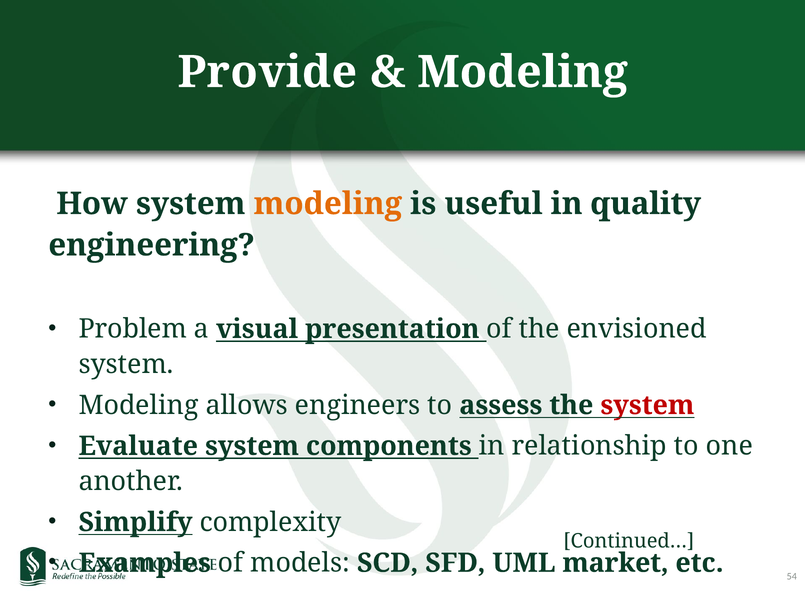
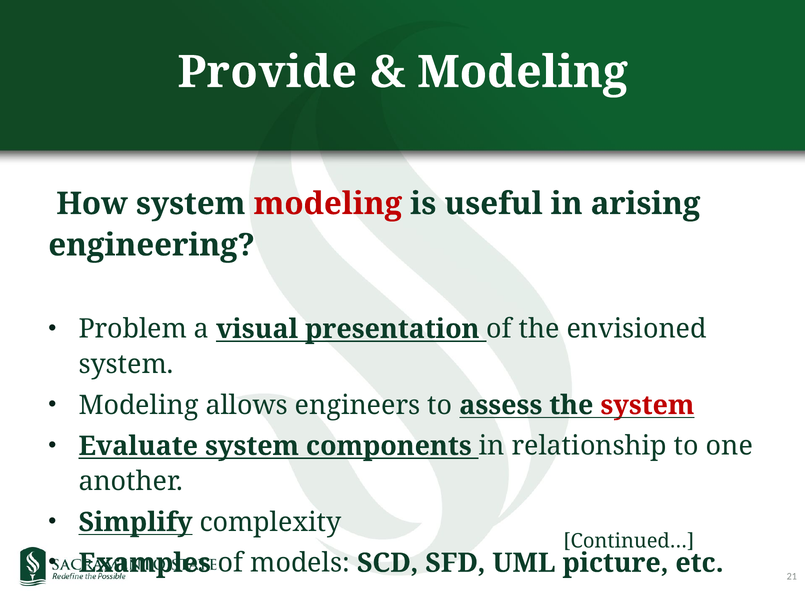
modeling at (328, 204) colour: orange -> red
quality: quality -> arising
market: market -> picture
54: 54 -> 21
